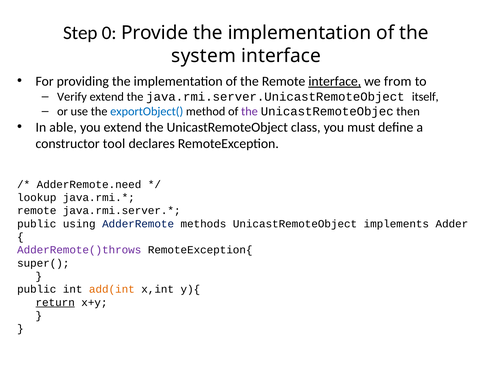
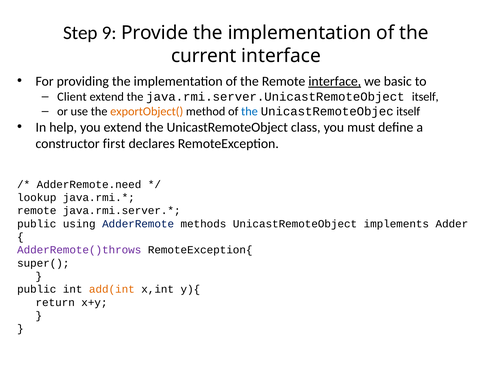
0: 0 -> 9
system: system -> current
from: from -> basic
Verify: Verify -> Client
exportObject( colour: blue -> orange
the at (249, 112) colour: purple -> blue
UnicastRemoteObjec then: then -> itself
able: able -> help
tool: tool -> first
return underline: present -> none
